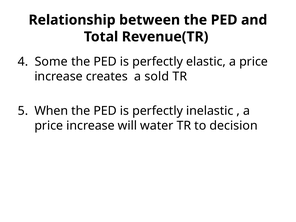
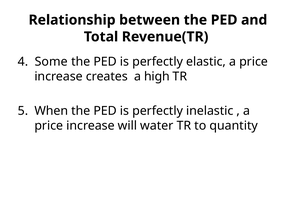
sold: sold -> high
decision: decision -> quantity
